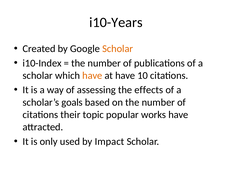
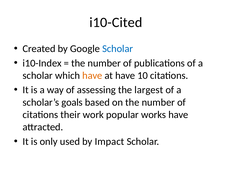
i10-Years: i10-Years -> i10-Cited
Scholar at (118, 49) colour: orange -> blue
effects: effects -> largest
topic: topic -> work
